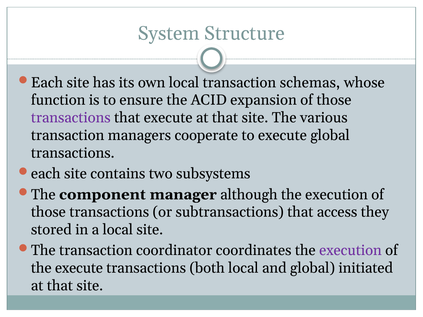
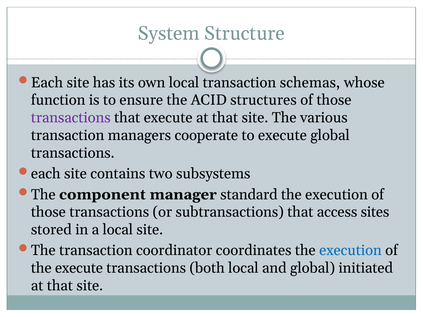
expansion: expansion -> structures
although: although -> standard
they: they -> sites
execution at (350, 251) colour: purple -> blue
